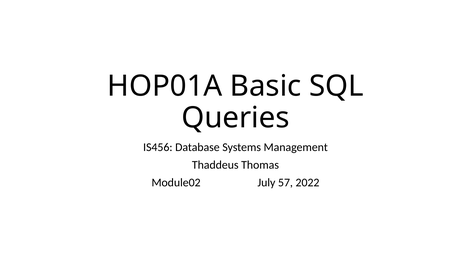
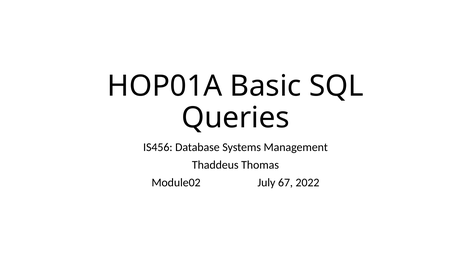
57: 57 -> 67
